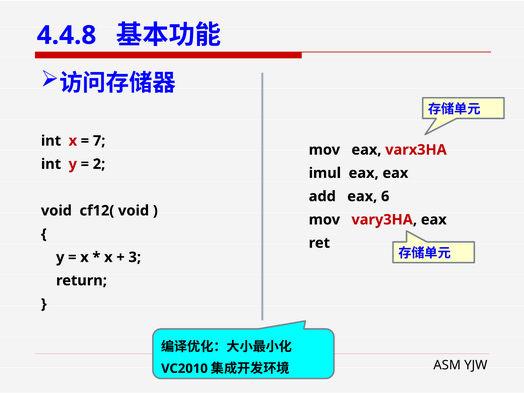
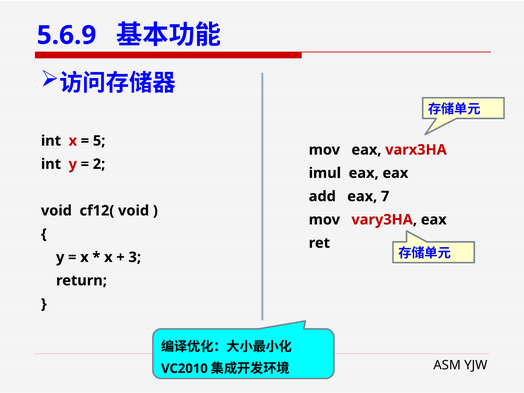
4.4.8: 4.4.8 -> 5.6.9
7: 7 -> 5
6: 6 -> 7
